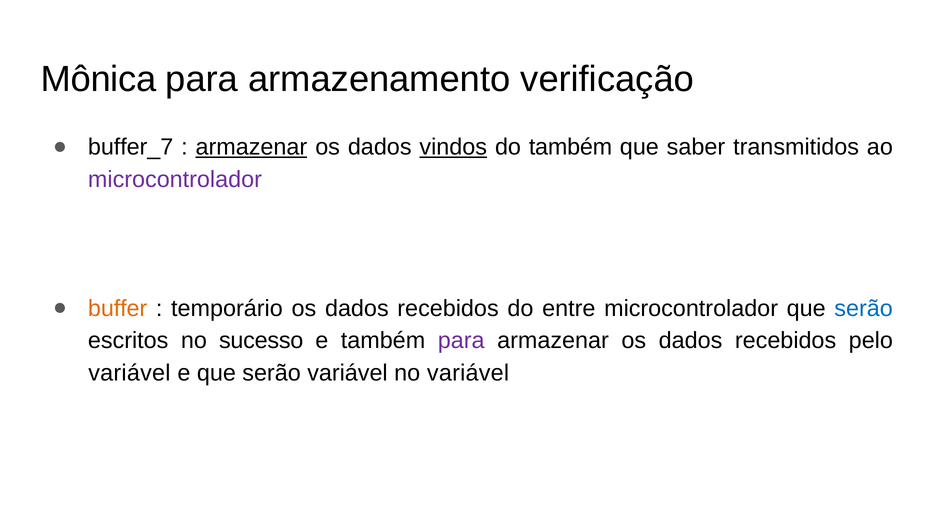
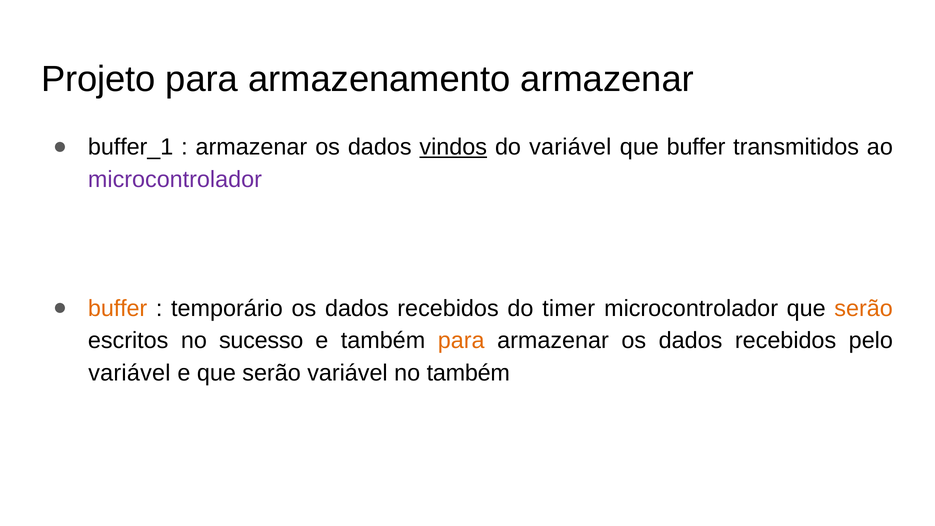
Mônica: Mônica -> Projeto
armazenamento verificação: verificação -> armazenar
buffer_7: buffer_7 -> buffer_1
armazenar at (251, 147) underline: present -> none
do também: também -> variável
que saber: saber -> buffer
entre: entre -> timer
serão at (864, 308) colour: blue -> orange
para at (461, 341) colour: purple -> orange
no variável: variável -> também
